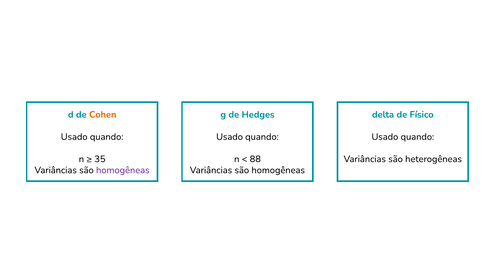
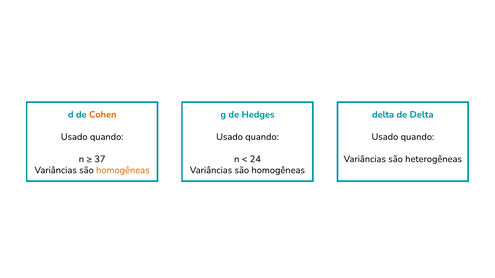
de Físico: Físico -> Delta
35: 35 -> 37
88: 88 -> 24
homogêneas at (123, 170) colour: purple -> orange
